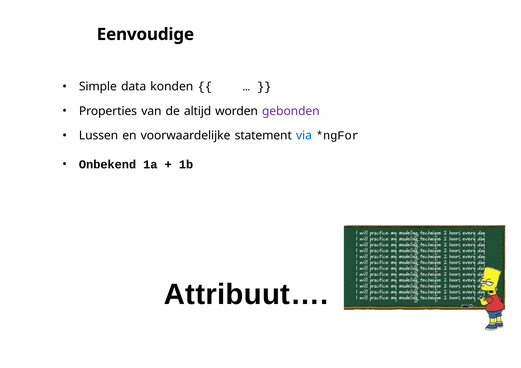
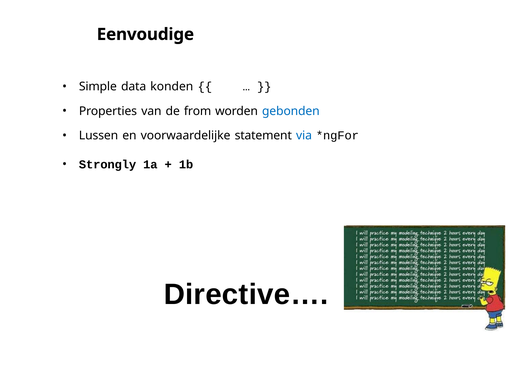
altijd: altijd -> from
gebonden colour: purple -> blue
Onbekend: Onbekend -> Strongly
Attribuut…: Attribuut… -> Directive…
